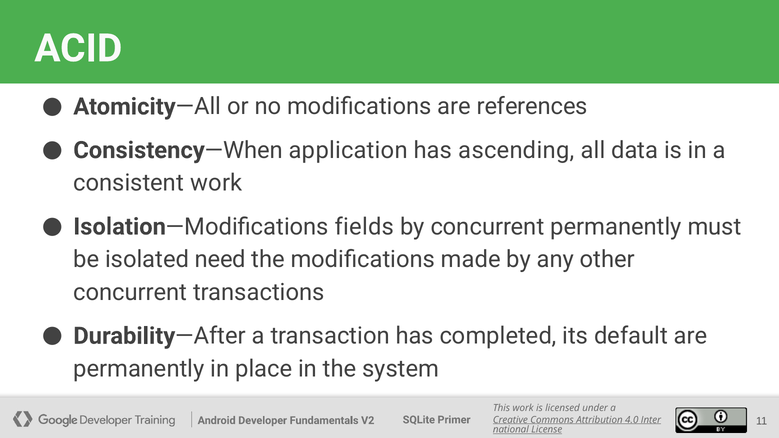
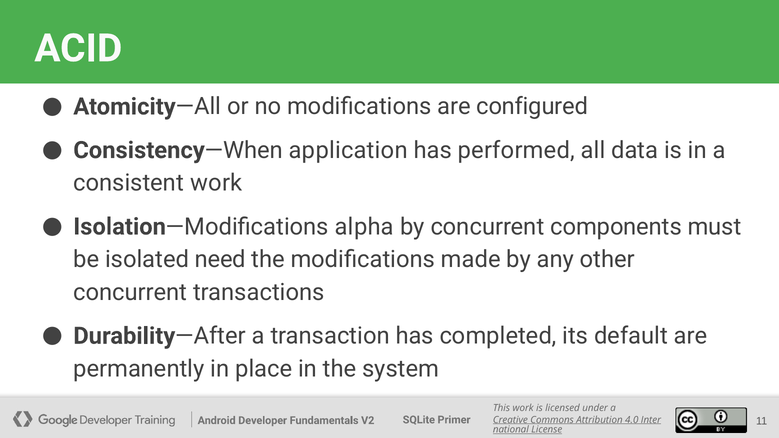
references: references -> configured
ascending: ascending -> performed
fields: fields -> alpha
concurrent permanently: permanently -> components
